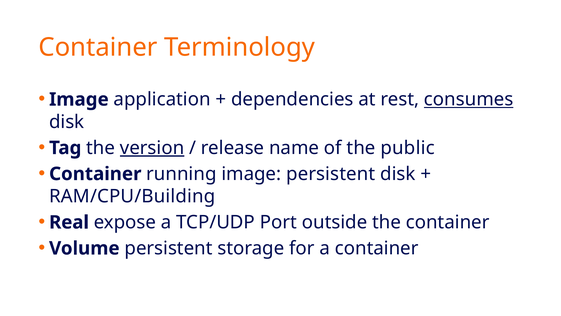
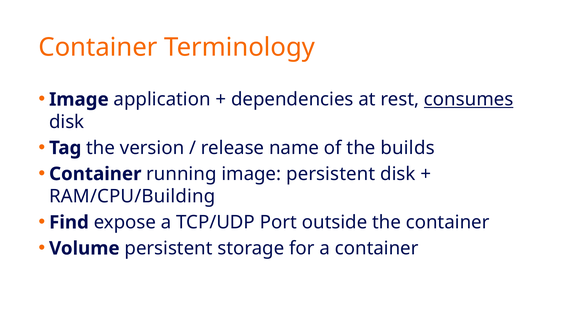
version underline: present -> none
public: public -> builds
Real: Real -> Find
